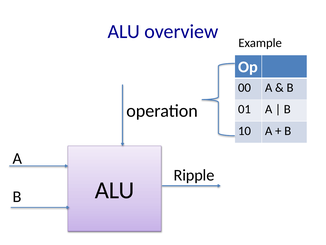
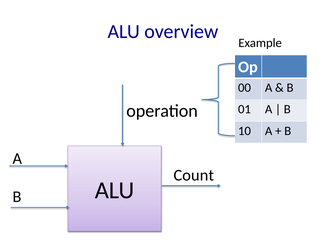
Ripple: Ripple -> Count
